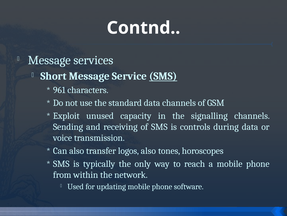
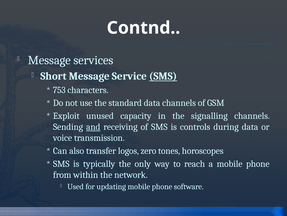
961: 961 -> 753
and underline: none -> present
logos also: also -> zero
